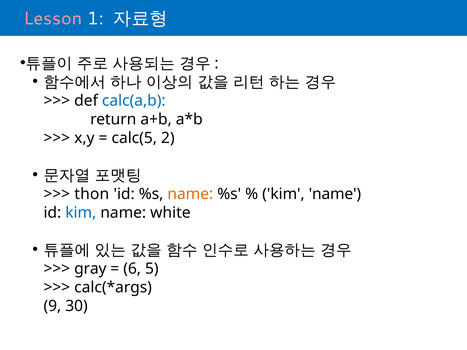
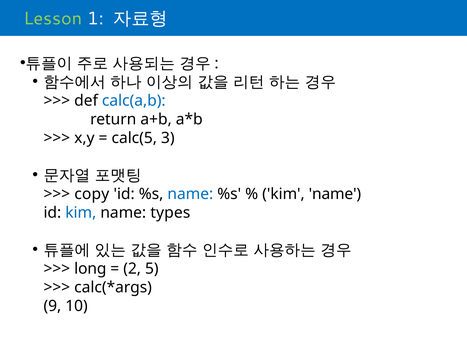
Lesson colour: pink -> light green
2: 2 -> 3
thon: thon -> copy
name at (190, 194) colour: orange -> blue
white: white -> types
gray: gray -> long
6: 6 -> 2
30: 30 -> 10
